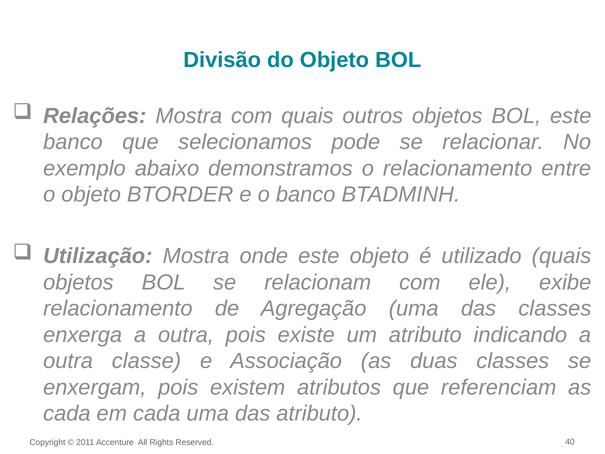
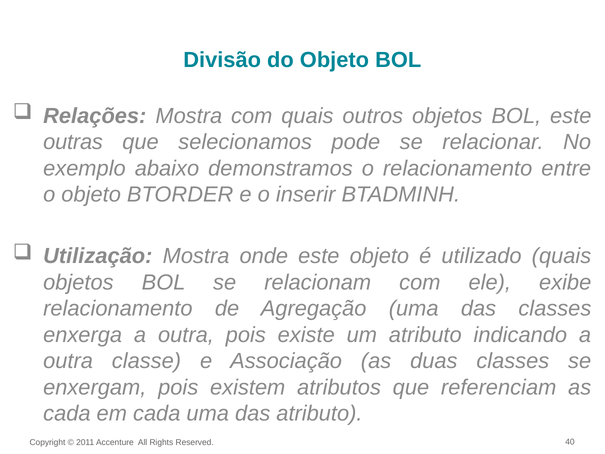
banco at (73, 142): banco -> outras
o banco: banco -> inserir
